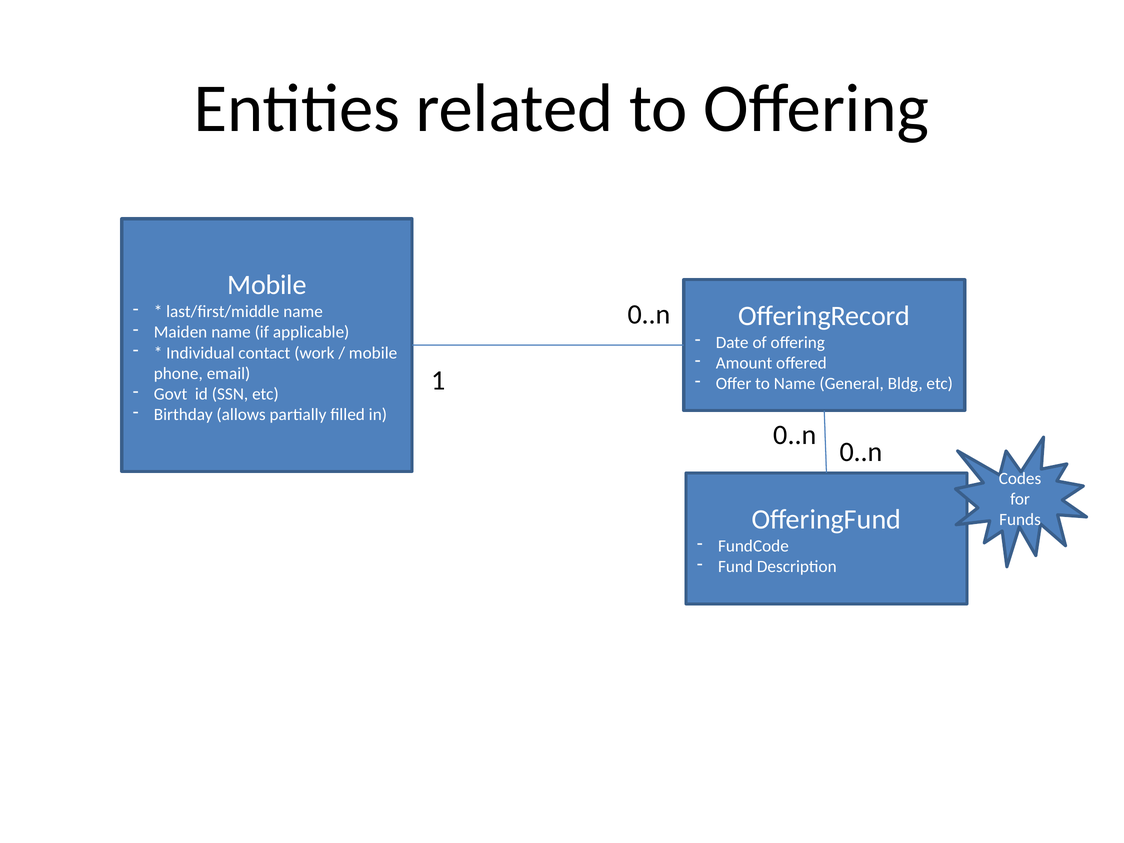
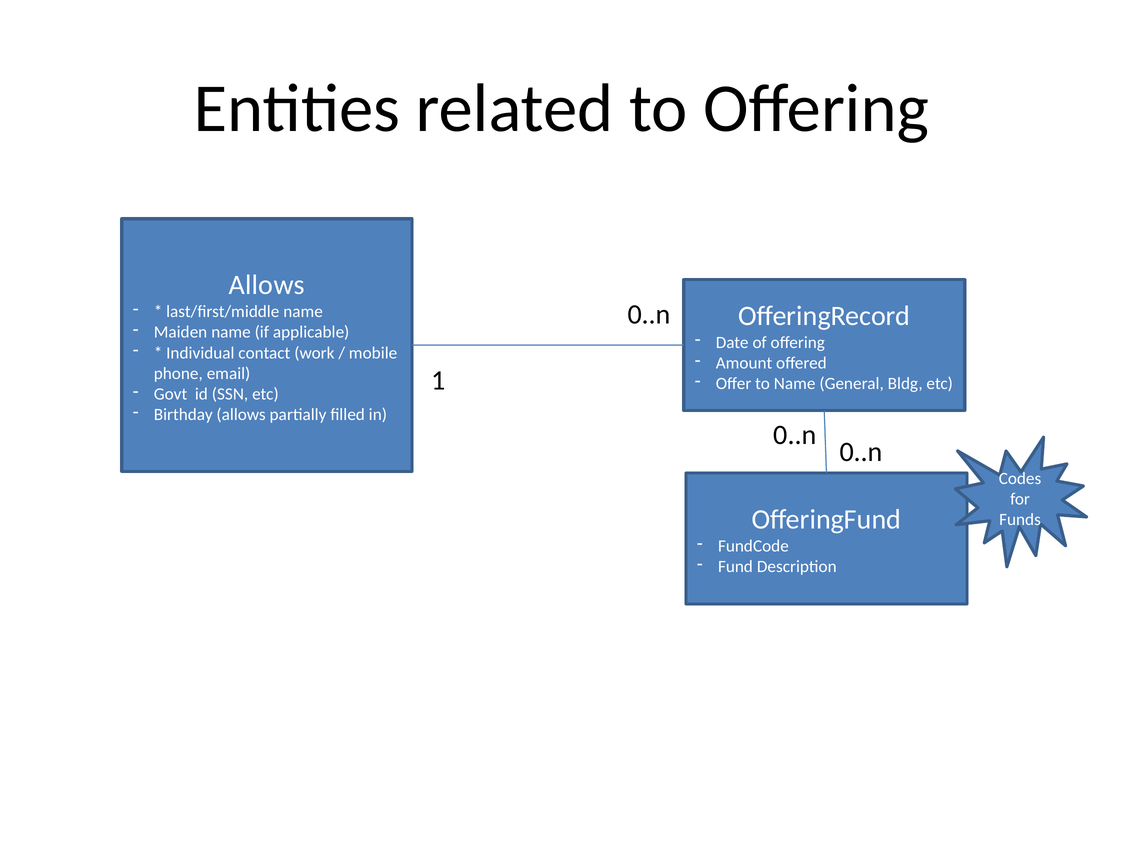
Mobile at (267, 285): Mobile -> Allows
